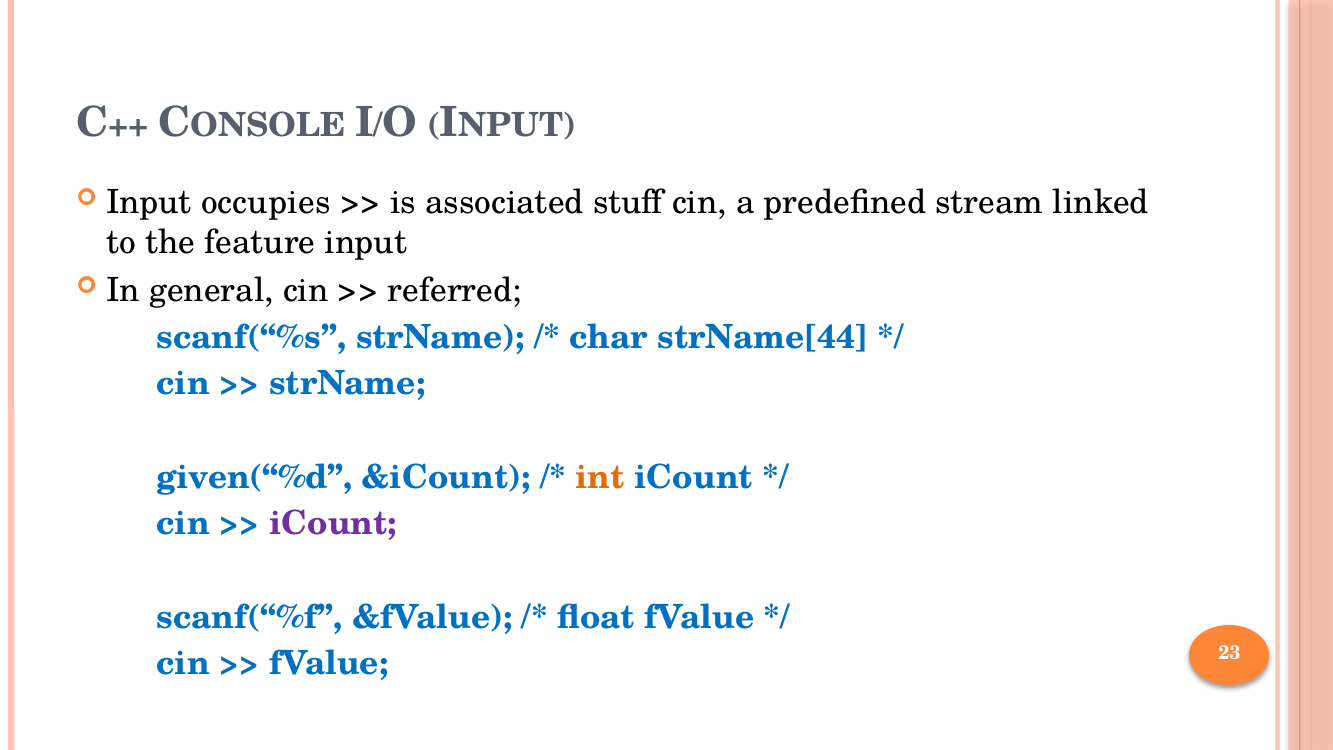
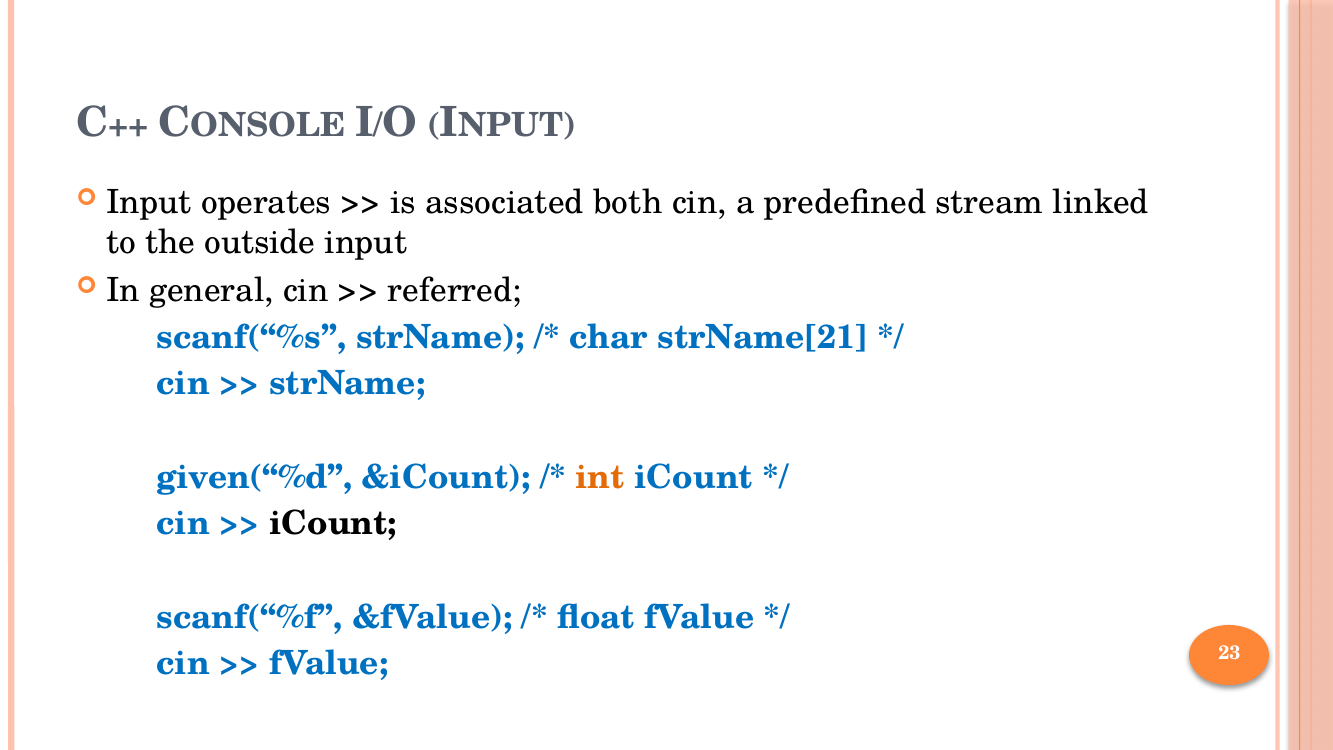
occupies: occupies -> operates
stuff: stuff -> both
feature: feature -> outside
strName[44: strName[44 -> strName[21
iCount at (333, 524) colour: purple -> black
